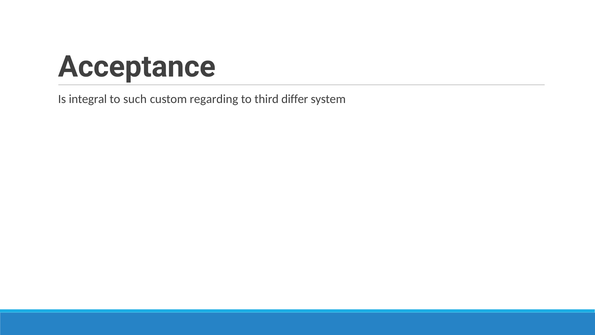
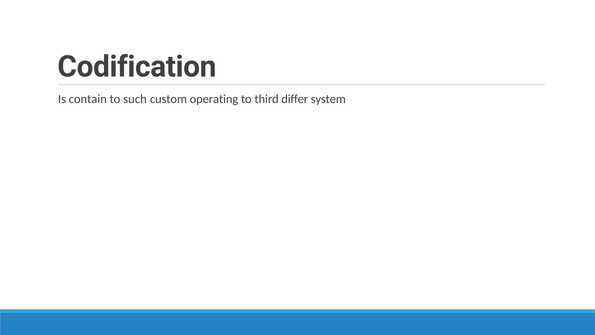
Acceptance: Acceptance -> Codification
integral: integral -> contain
regarding: regarding -> operating
